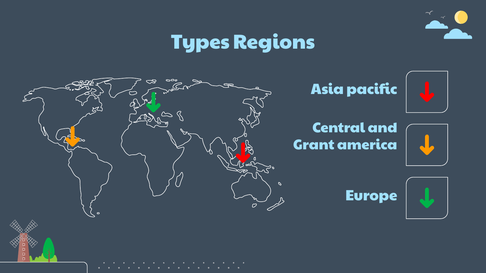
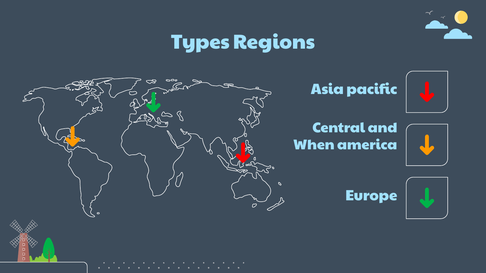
Grant: Grant -> When
